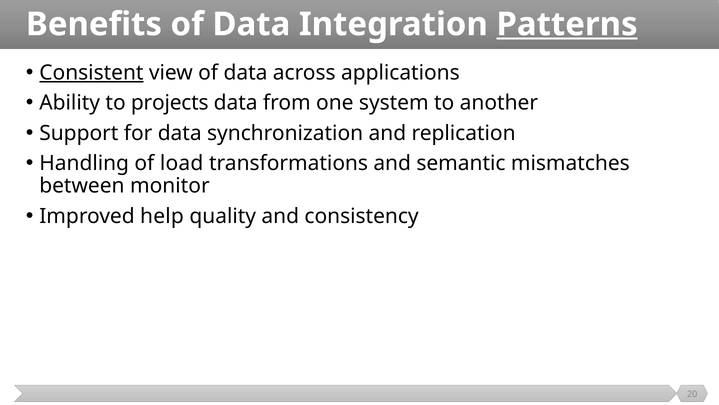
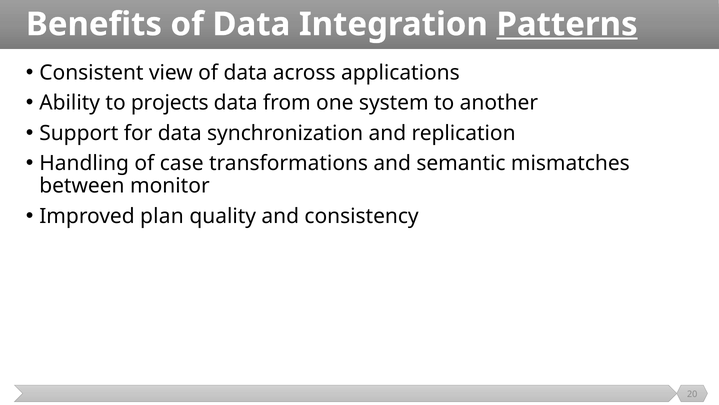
Consistent underline: present -> none
load: load -> case
help: help -> plan
